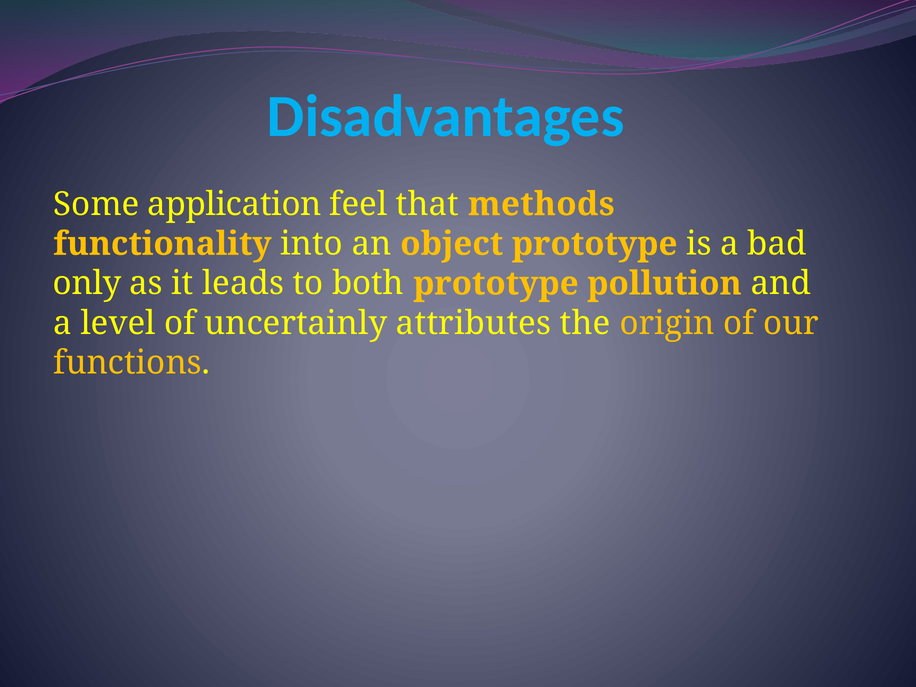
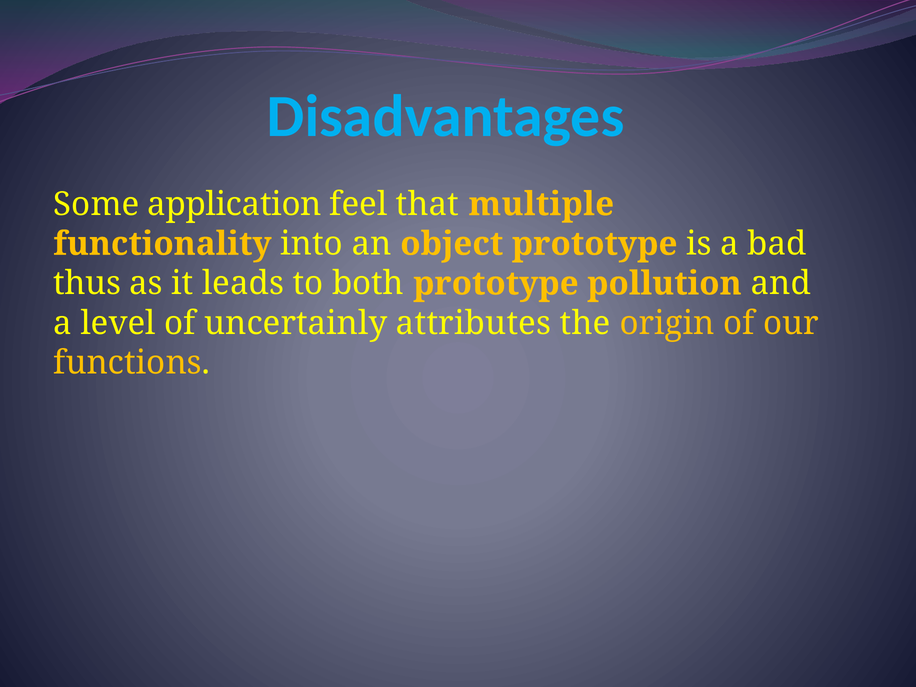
methods: methods -> multiple
only: only -> thus
